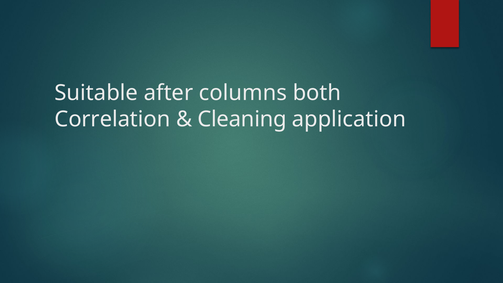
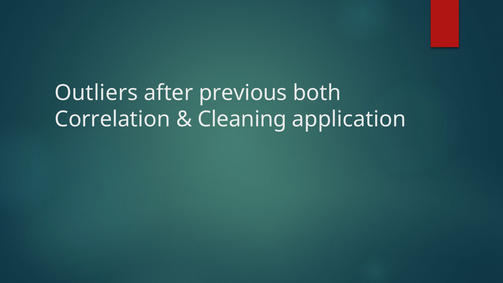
Suitable: Suitable -> Outliers
columns: columns -> previous
